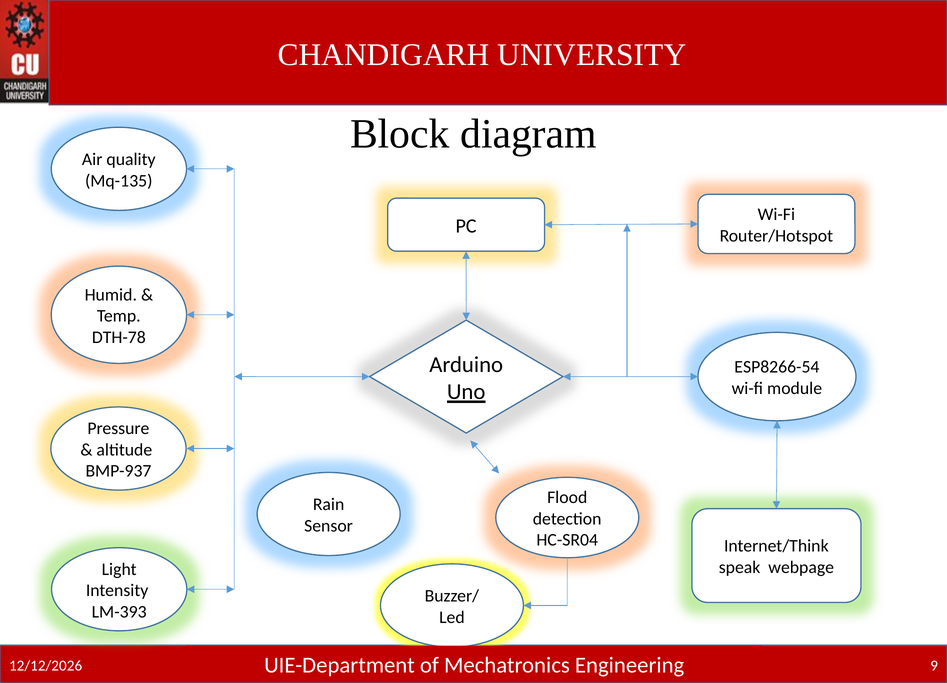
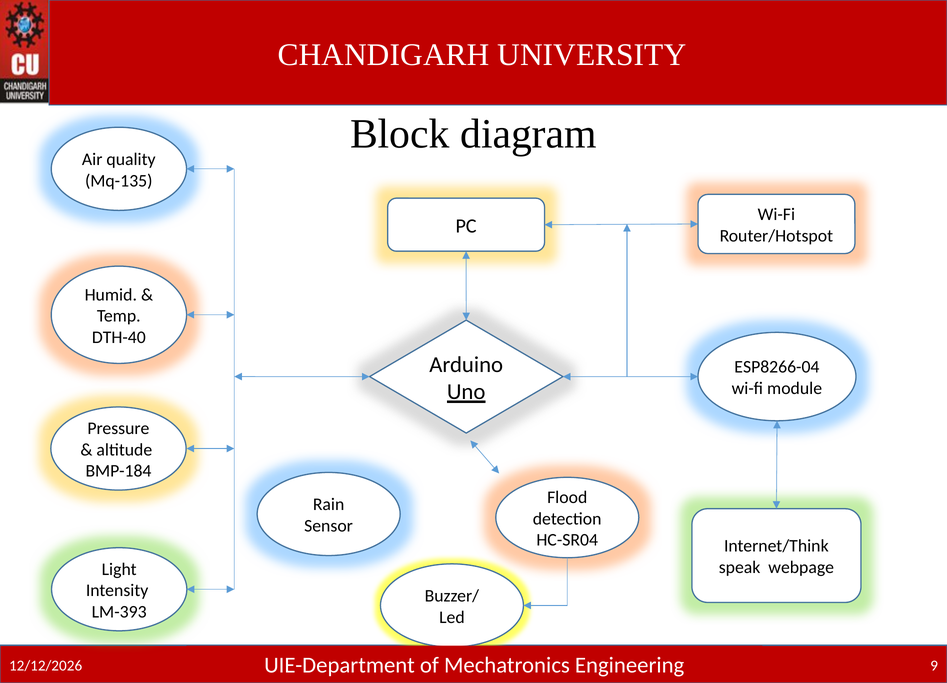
DTH-78: DTH-78 -> DTH-40
ESP8266-54: ESP8266-54 -> ESP8266-04
BMP-937: BMP-937 -> BMP-184
